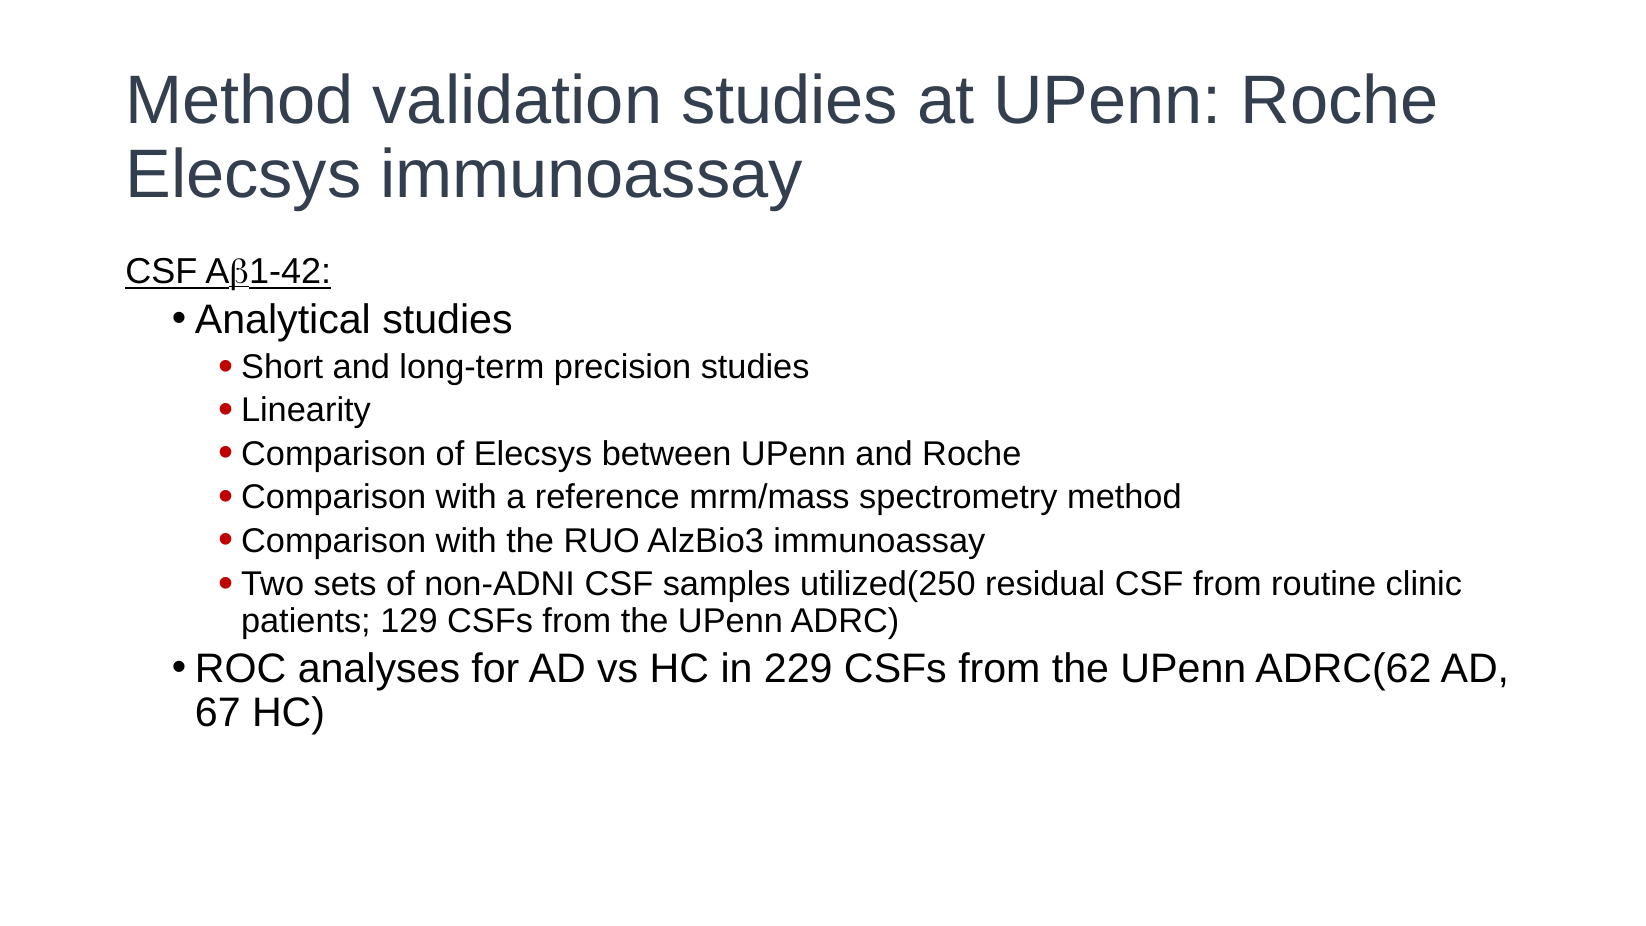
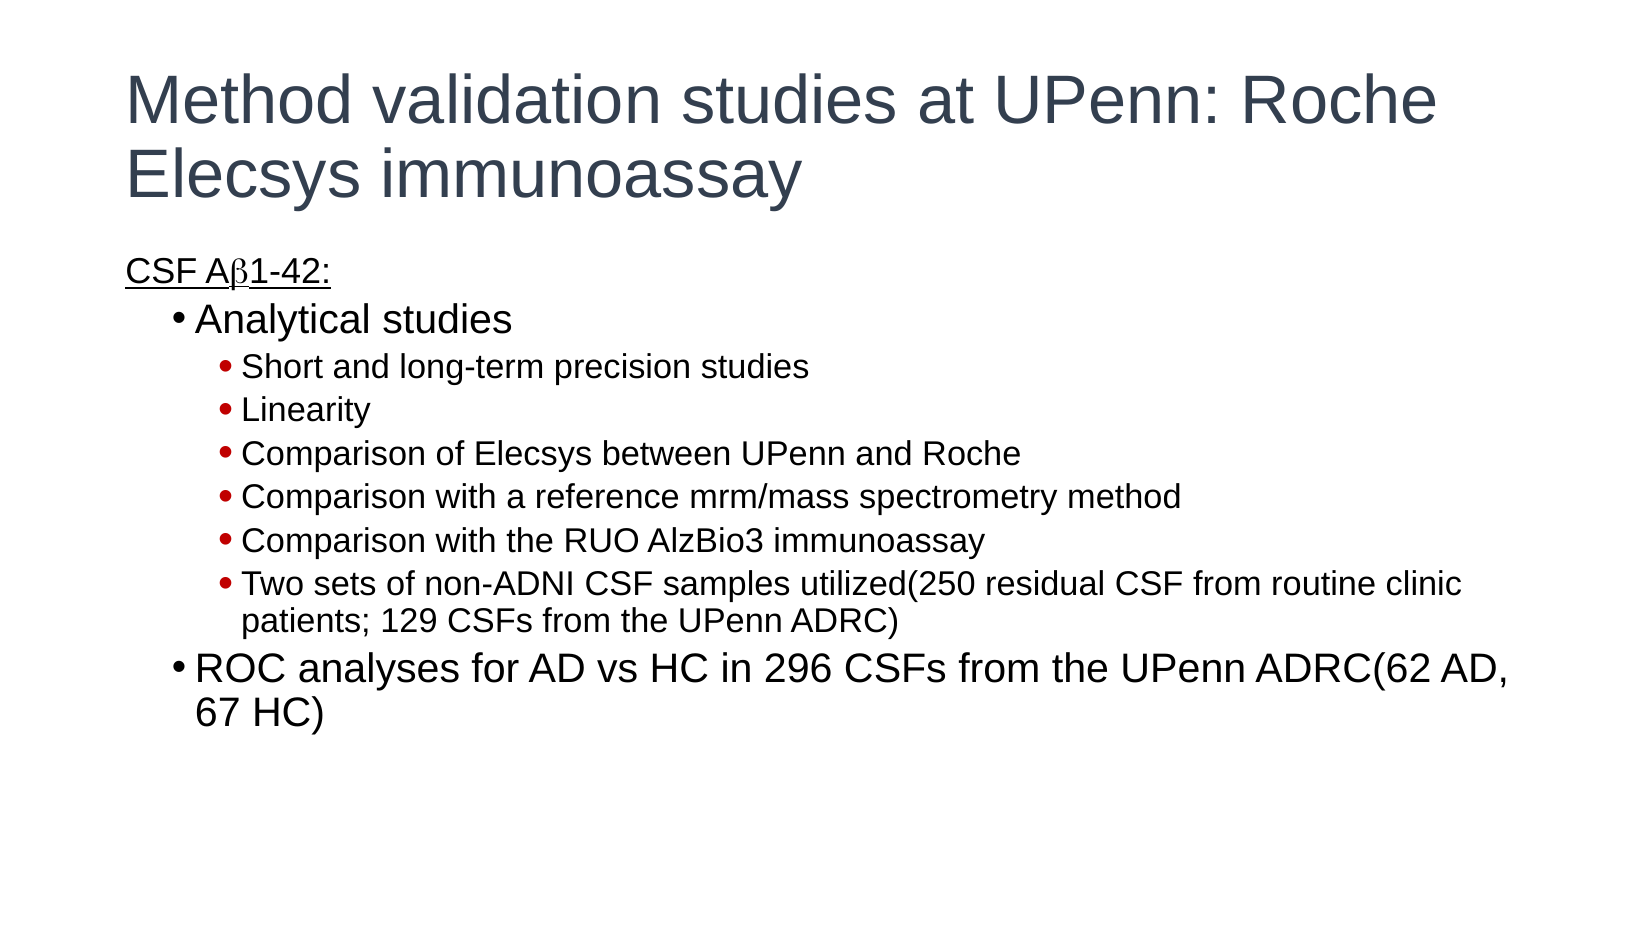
229: 229 -> 296
